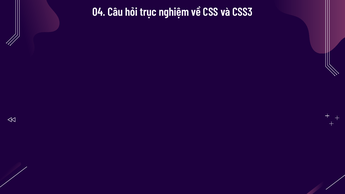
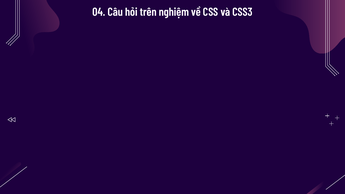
trục: trục -> trên
